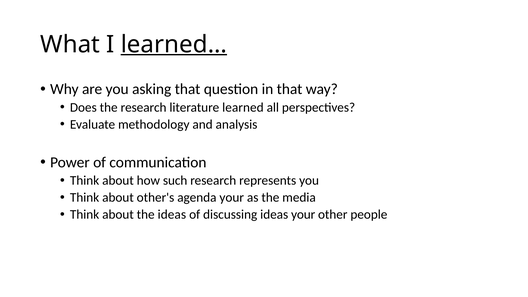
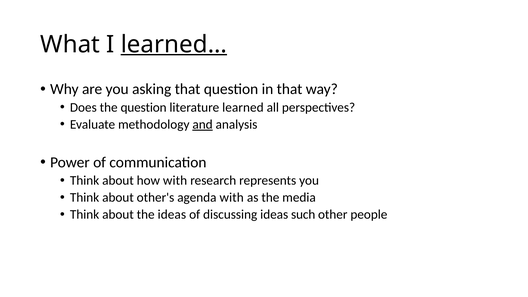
the research: research -> question
and underline: none -> present
how such: such -> with
agenda your: your -> with
ideas your: your -> such
